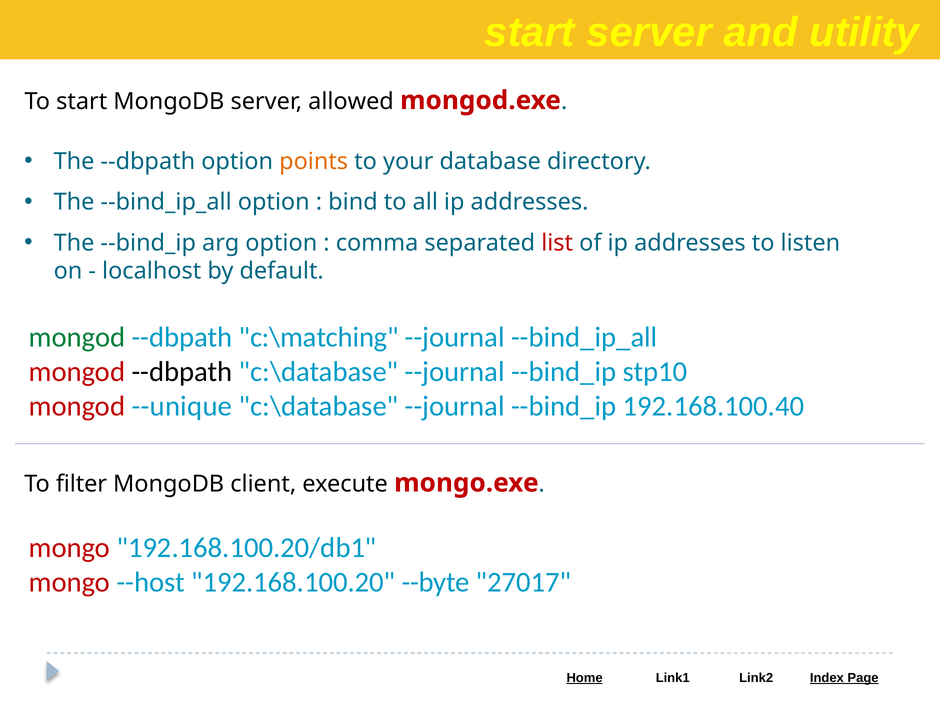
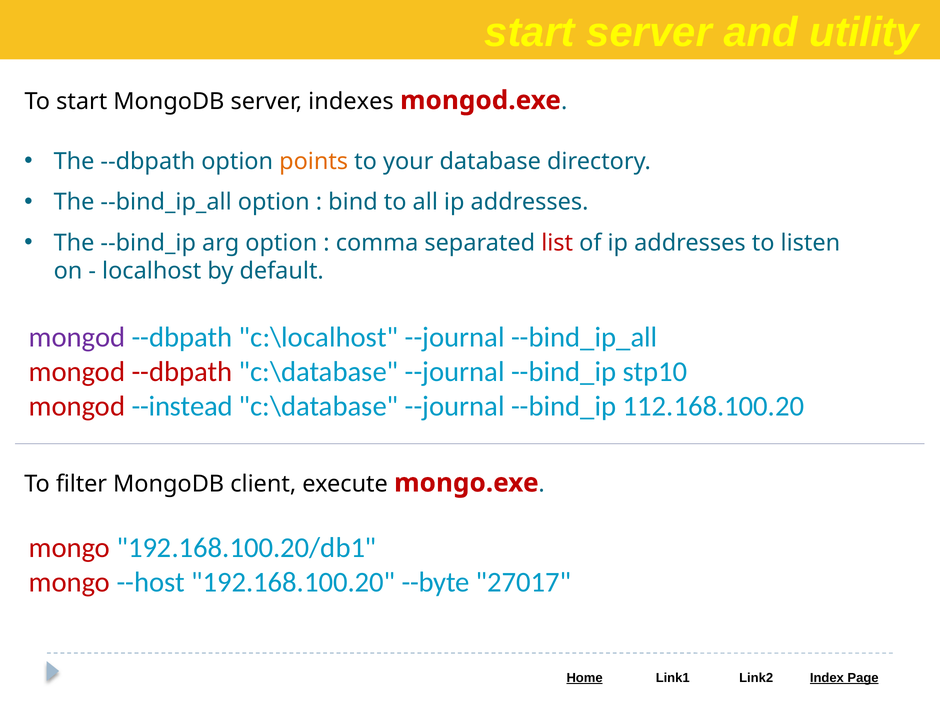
allowed: allowed -> indexes
mongod at (77, 337) colour: green -> purple
c:\matching: c:\matching -> c:\localhost
--dbpath at (182, 372) colour: black -> red
--unique: --unique -> --instead
192.168.100.40: 192.168.100.40 -> 112.168.100.20
